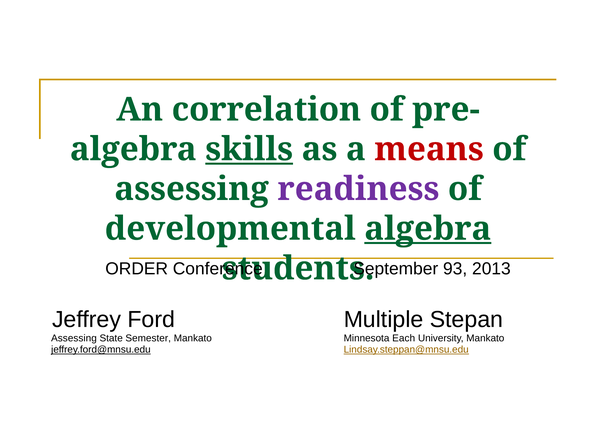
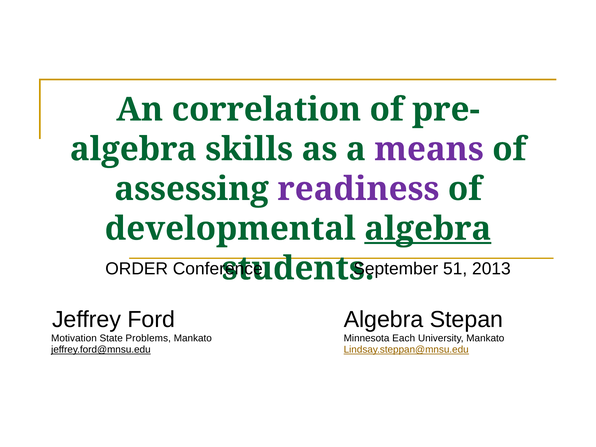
skills underline: present -> none
means colour: red -> purple
93: 93 -> 51
Ford Multiple: Multiple -> Algebra
Assessing at (74, 338): Assessing -> Motivation
Semester: Semester -> Problems
